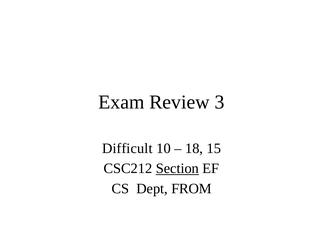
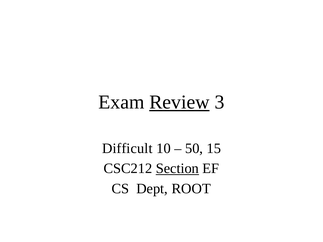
Review underline: none -> present
18: 18 -> 50
FROM: FROM -> ROOT
